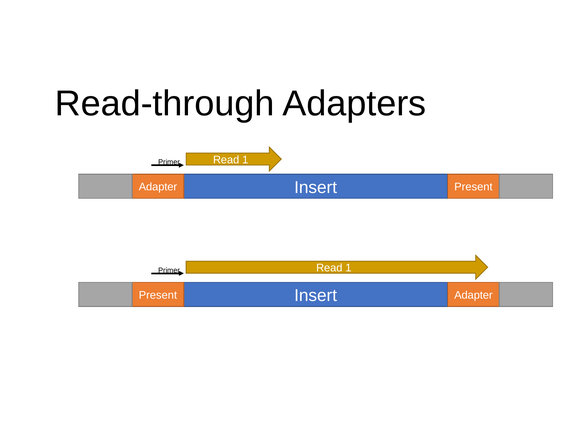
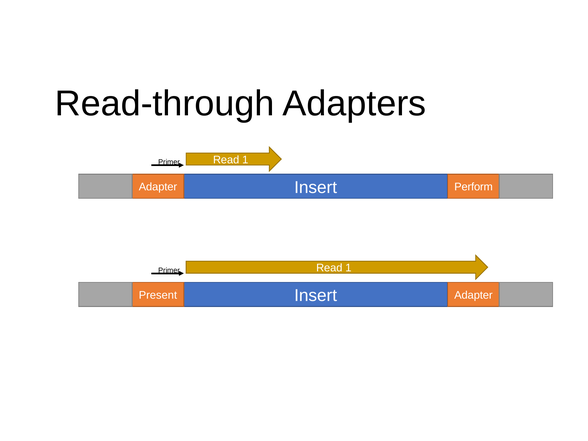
Adapter Present: Present -> Perform
